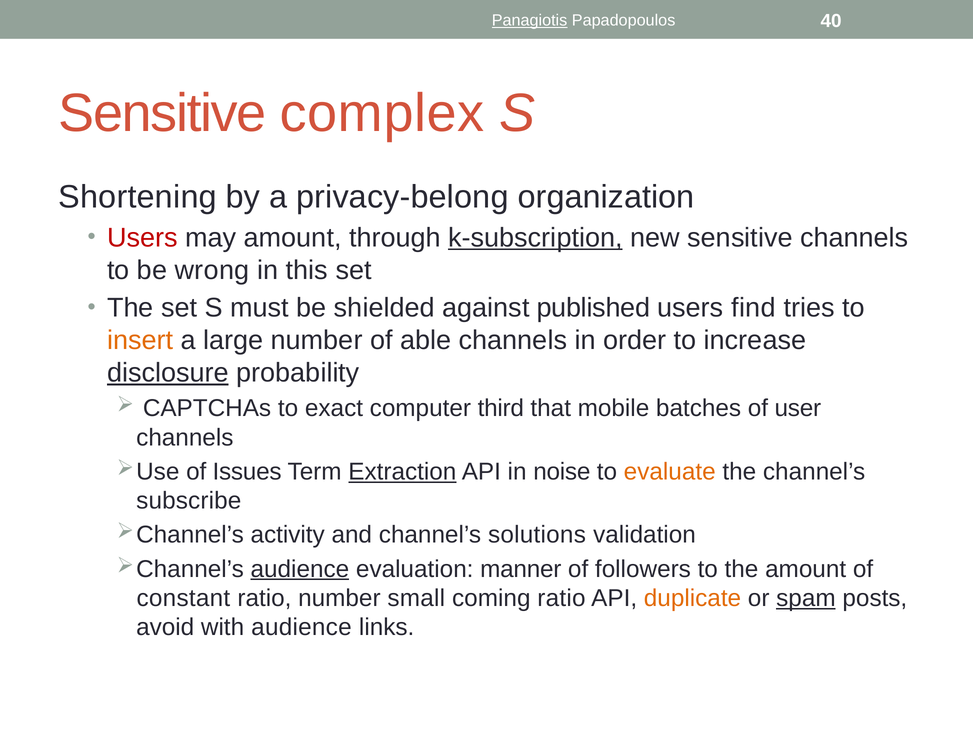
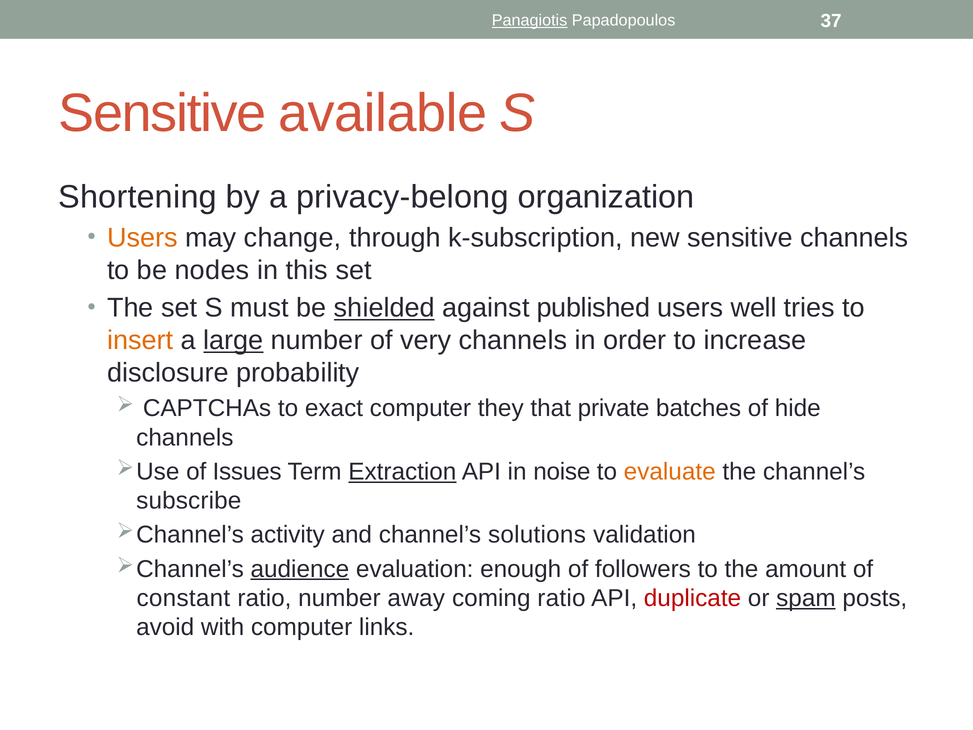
40: 40 -> 37
complex: complex -> available
Users at (142, 238) colour: red -> orange
may amount: amount -> change
k-subscription underline: present -> none
wrong: wrong -> nodes
shielded underline: none -> present
find: find -> well
large underline: none -> present
able: able -> very
disclosure underline: present -> none
third: third -> they
mobile: mobile -> private
user: user -> hide
manner: manner -> enough
small: small -> away
duplicate colour: orange -> red
with audience: audience -> computer
